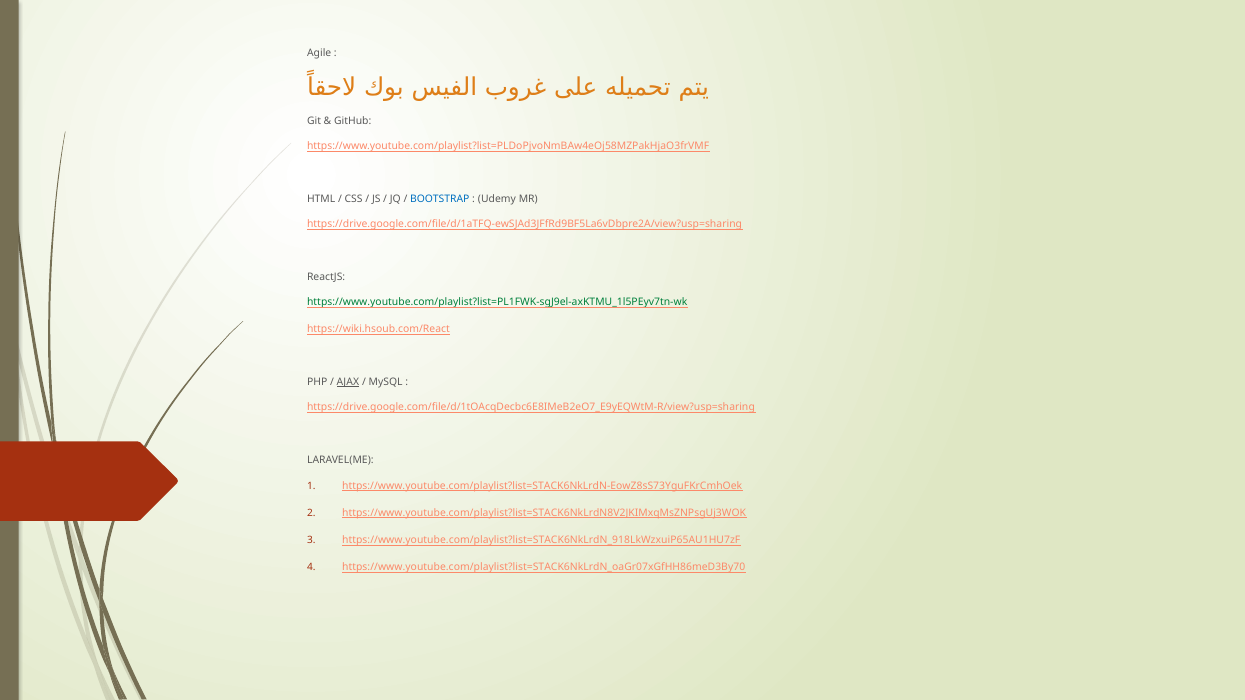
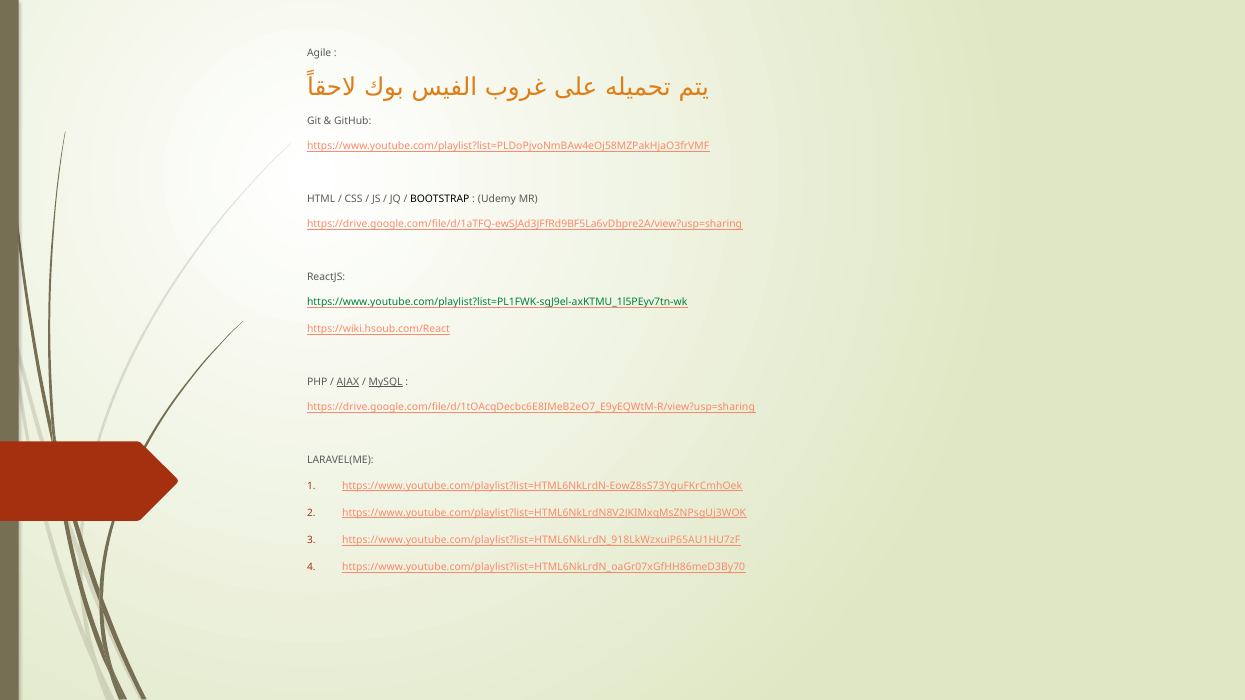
BOOTSTRAP colour: blue -> black
MySQL underline: none -> present
https://www.youtube.com/playlist?list=STACK6NkLrdN-EowZ8sS73YguFKrCmhOek: https://www.youtube.com/playlist?list=STACK6NkLrdN-EowZ8sS73YguFKrCmhOek -> https://www.youtube.com/playlist?list=HTML6NkLrdN-EowZ8sS73YguFKrCmhOek
https://www.youtube.com/playlist?list=STACK6NkLrdN8V2JKIMxqMsZNPsgUj3WOK: https://www.youtube.com/playlist?list=STACK6NkLrdN8V2JKIMxqMsZNPsgUj3WOK -> https://www.youtube.com/playlist?list=HTML6NkLrdN8V2JKIMxqMsZNPsgUj3WOK
https://www.youtube.com/playlist?list=STACK6NkLrdN_918LkWzxuiP65AU1HU7zF: https://www.youtube.com/playlist?list=STACK6NkLrdN_918LkWzxuiP65AU1HU7zF -> https://www.youtube.com/playlist?list=HTML6NkLrdN_918LkWzxuiP65AU1HU7zF
https://www.youtube.com/playlist?list=STACK6NkLrdN_oaGr07xGfHH86meD3By70: https://www.youtube.com/playlist?list=STACK6NkLrdN_oaGr07xGfHH86meD3By70 -> https://www.youtube.com/playlist?list=HTML6NkLrdN_oaGr07xGfHH86meD3By70
